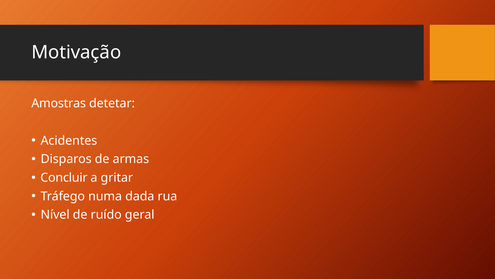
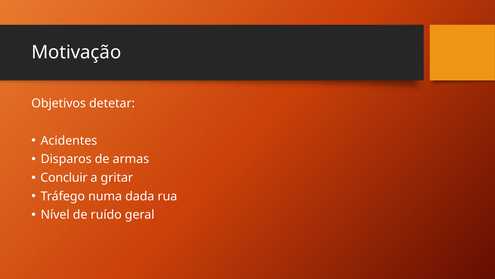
Amostras: Amostras -> Objetivos
